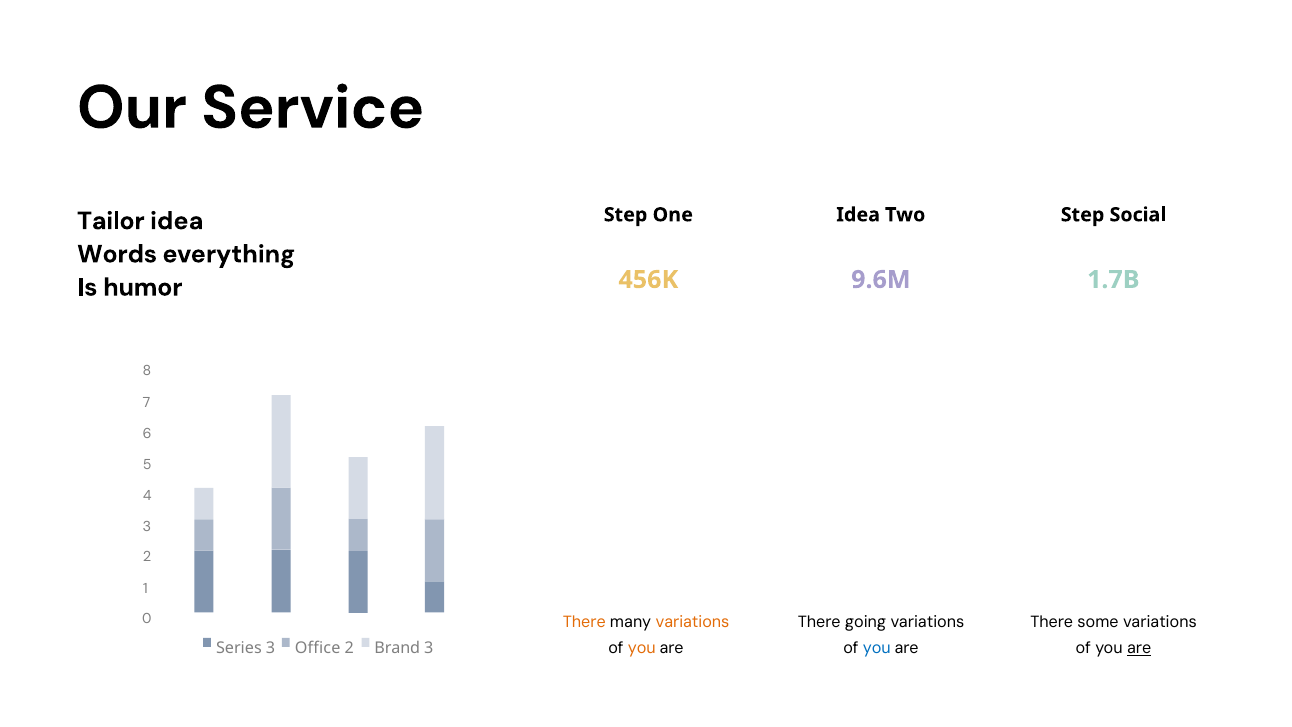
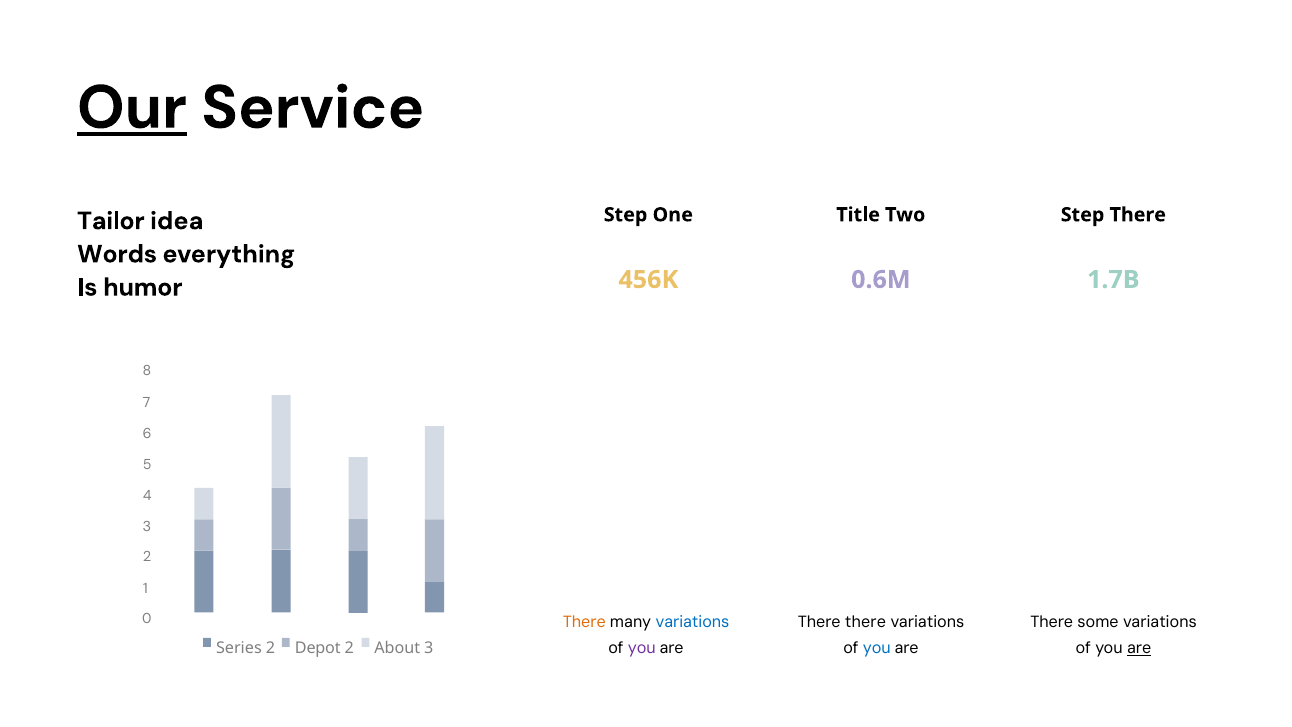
Our underline: none -> present
One Idea: Idea -> Title
Step Social: Social -> There
9.6M: 9.6M -> 0.6M
variations at (692, 622) colour: orange -> blue
There going: going -> there
you at (642, 648) colour: orange -> purple
Series 3: 3 -> 2
Office: Office -> Depot
Brand: Brand -> About
